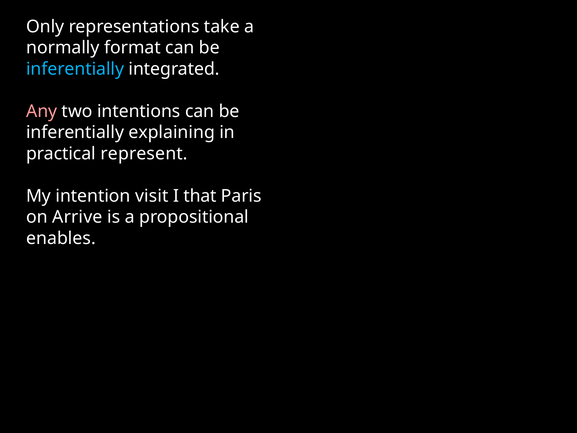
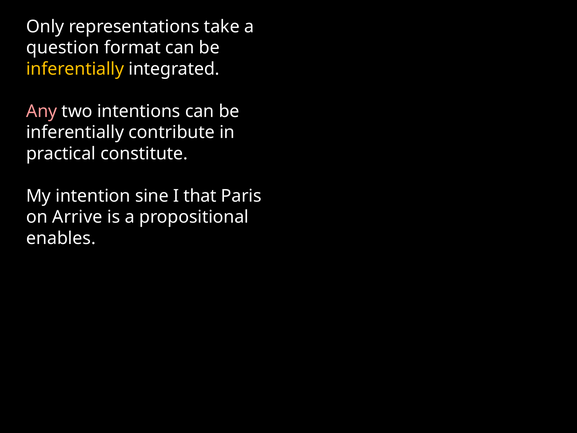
normally: normally -> question
inferentially at (75, 69) colour: light blue -> yellow
explaining: explaining -> contribute
represent: represent -> constitute
visit: visit -> sine
